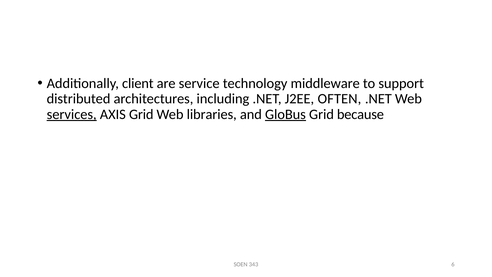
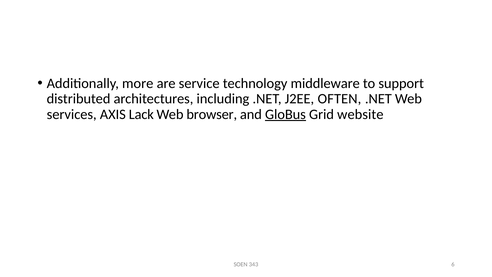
client: client -> more
services underline: present -> none
AXIS Grid: Grid -> Lack
libraries: libraries -> browser
because: because -> website
